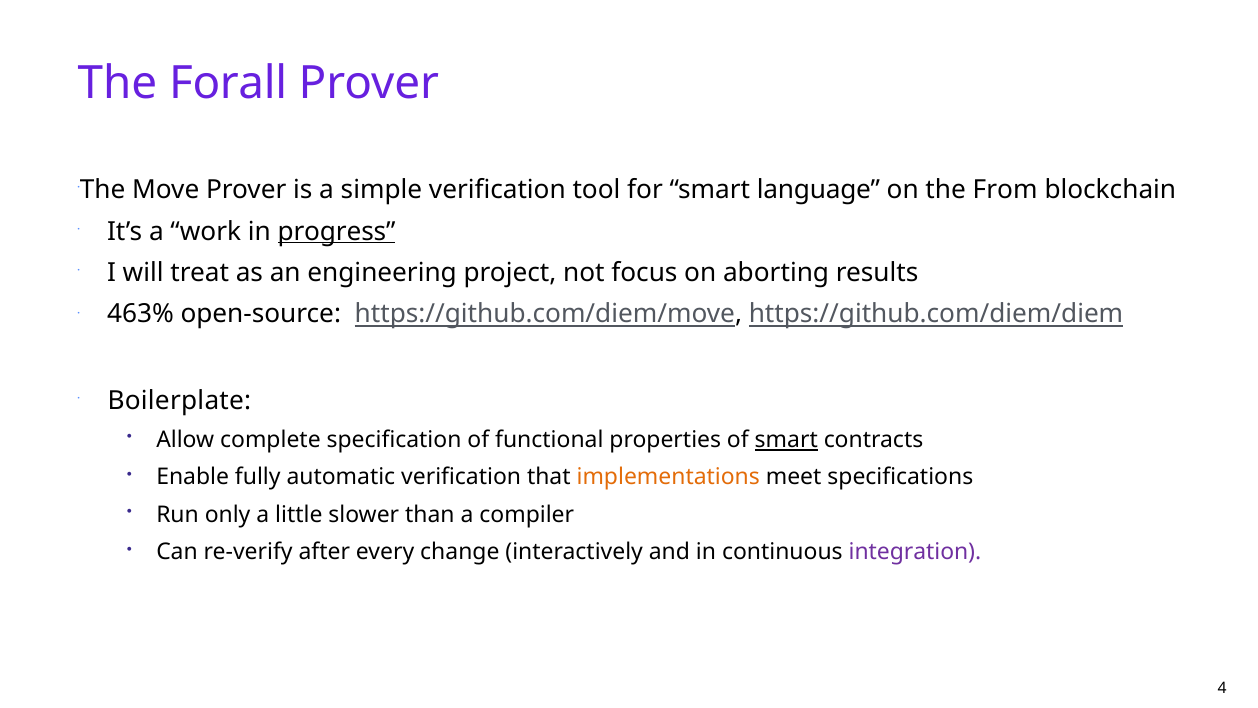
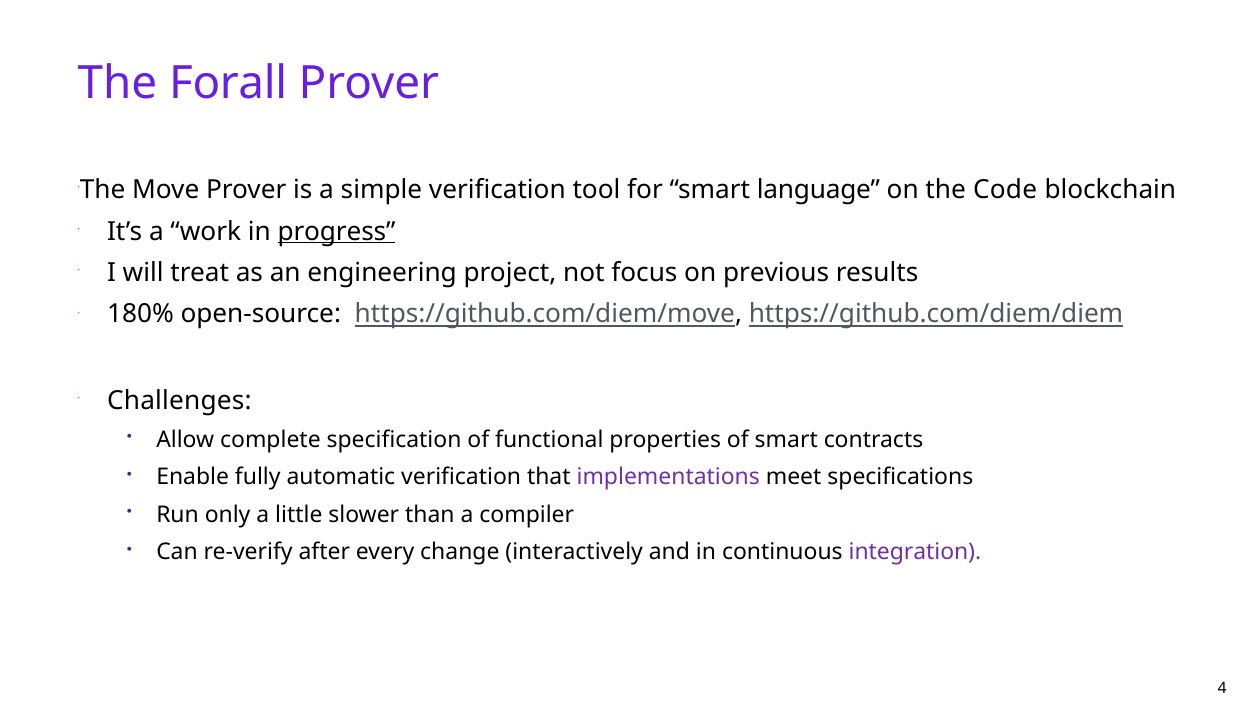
From: From -> Code
aborting: aborting -> previous
463%: 463% -> 180%
Boilerplate: Boilerplate -> Challenges
smart at (786, 440) underline: present -> none
implementations colour: orange -> purple
